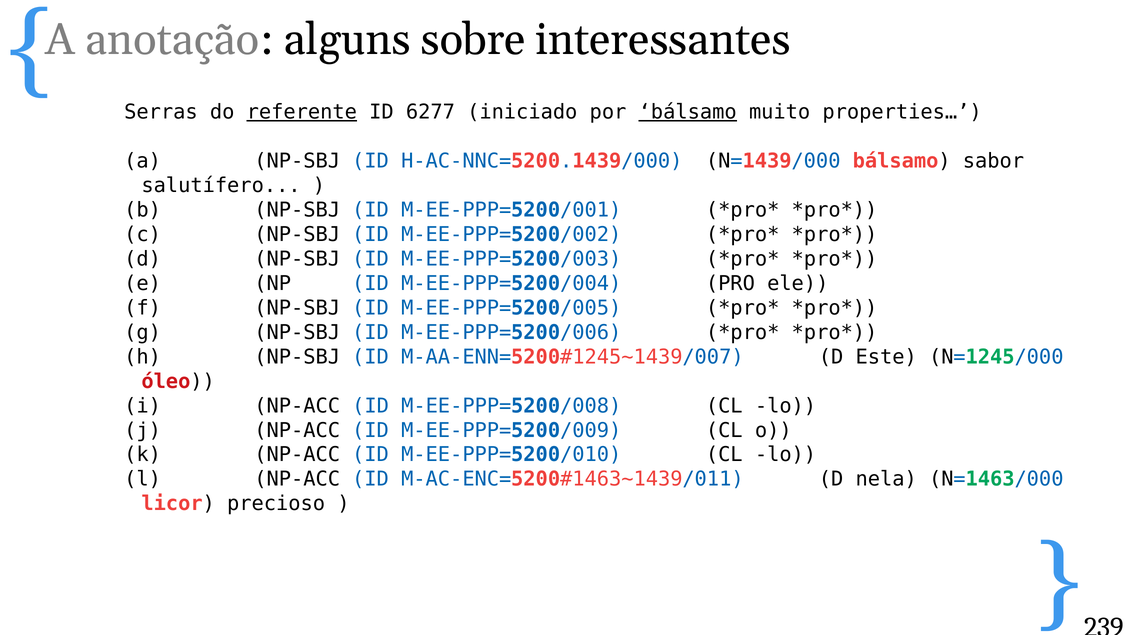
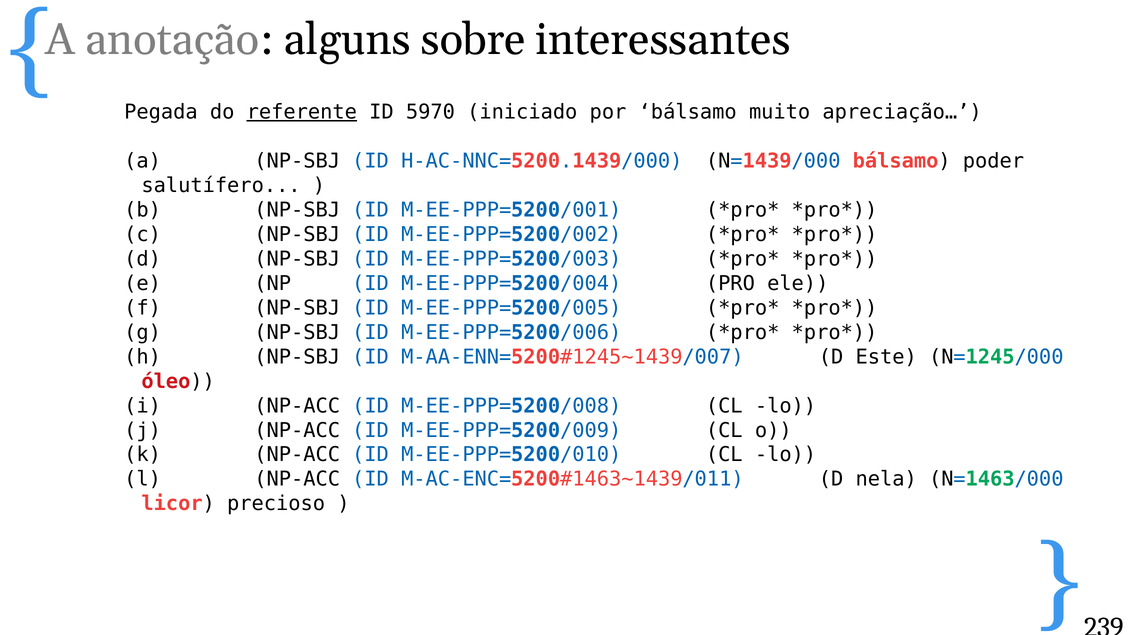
Serras: Serras -> Pegada
6277: 6277 -> 5970
bálsamo at (688, 112) underline: present -> none
properties…: properties… -> apreciação…
sabor: sabor -> poder
